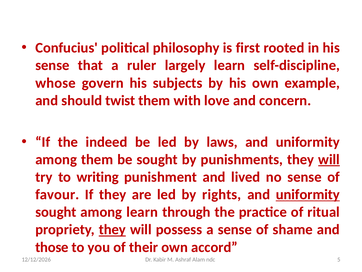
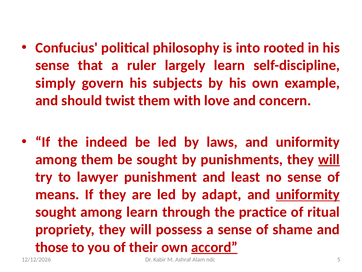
first: first -> into
whose: whose -> simply
writing: writing -> lawyer
lived: lived -> least
favour: favour -> means
rights: rights -> adapt
they at (112, 229) underline: present -> none
accord underline: none -> present
